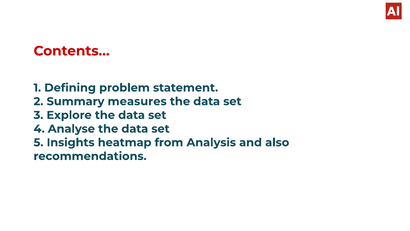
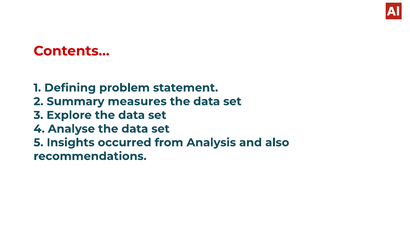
heatmap: heatmap -> occurred
